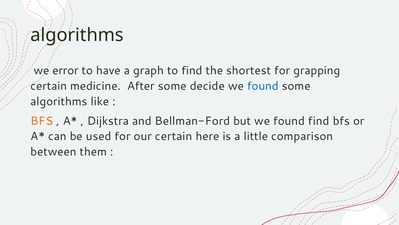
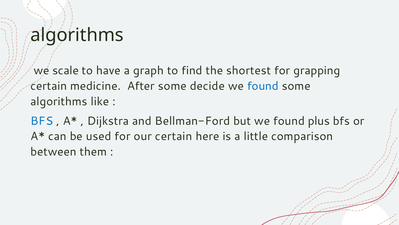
error: error -> scale
BFS at (42, 121) colour: orange -> blue
found find: find -> plus
